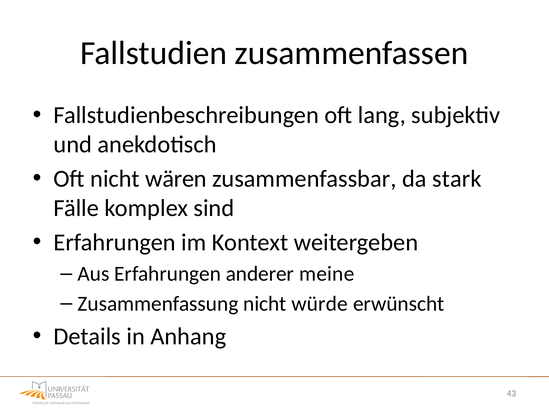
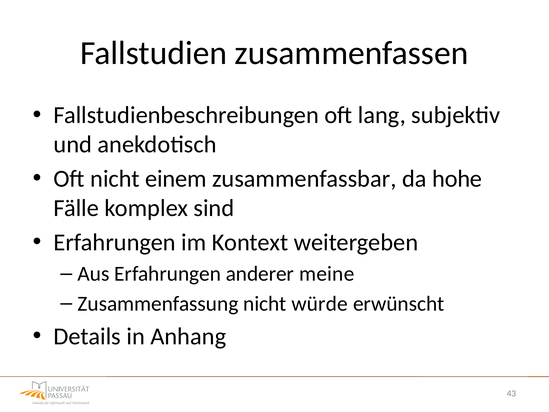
wären: wären -> einem
stark: stark -> hohe
